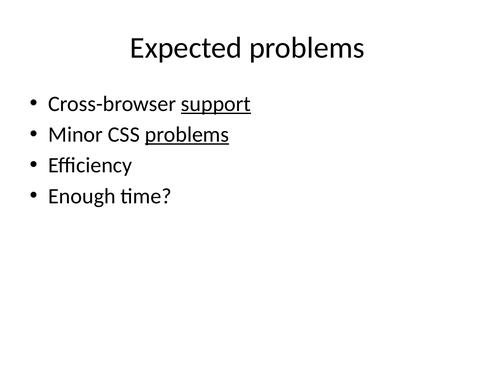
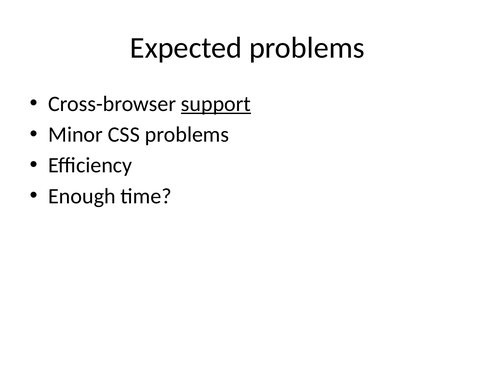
problems at (187, 135) underline: present -> none
